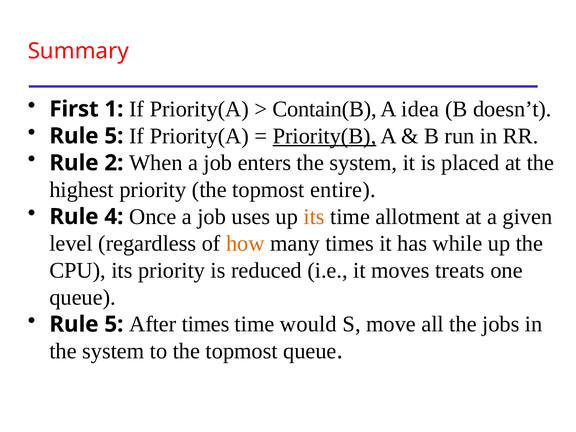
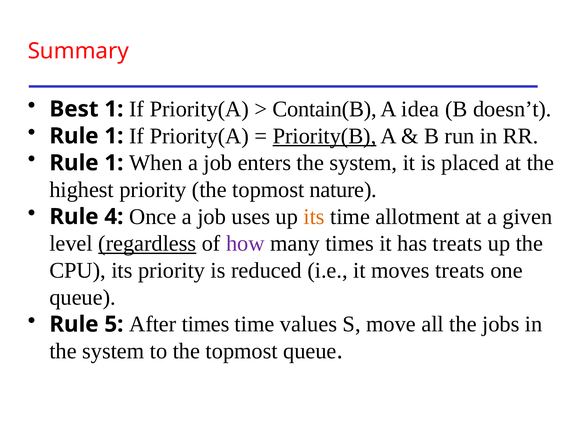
First: First -> Best
5 at (114, 136): 5 -> 1
2 at (114, 163): 2 -> 1
entire: entire -> nature
regardless underline: none -> present
how colour: orange -> purple
has while: while -> treats
would: would -> values
